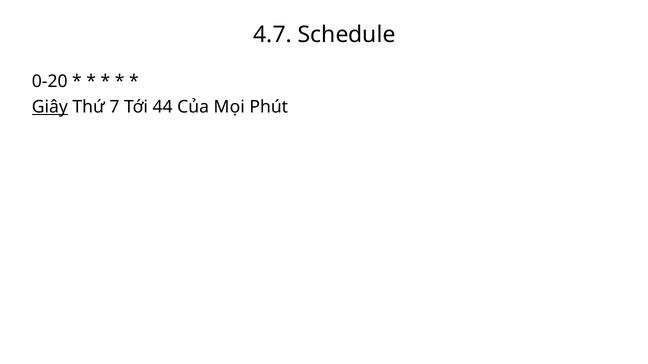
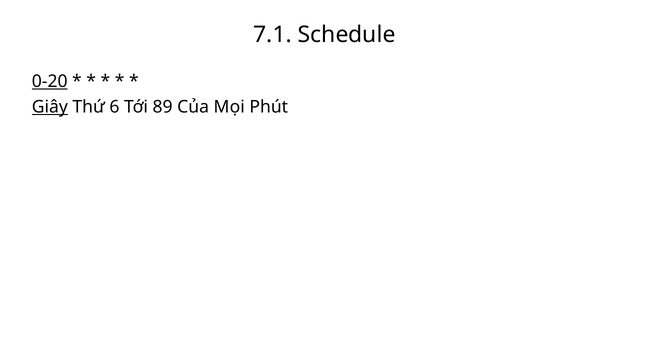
4.7: 4.7 -> 7.1
0-20 underline: none -> present
7: 7 -> 6
44: 44 -> 89
